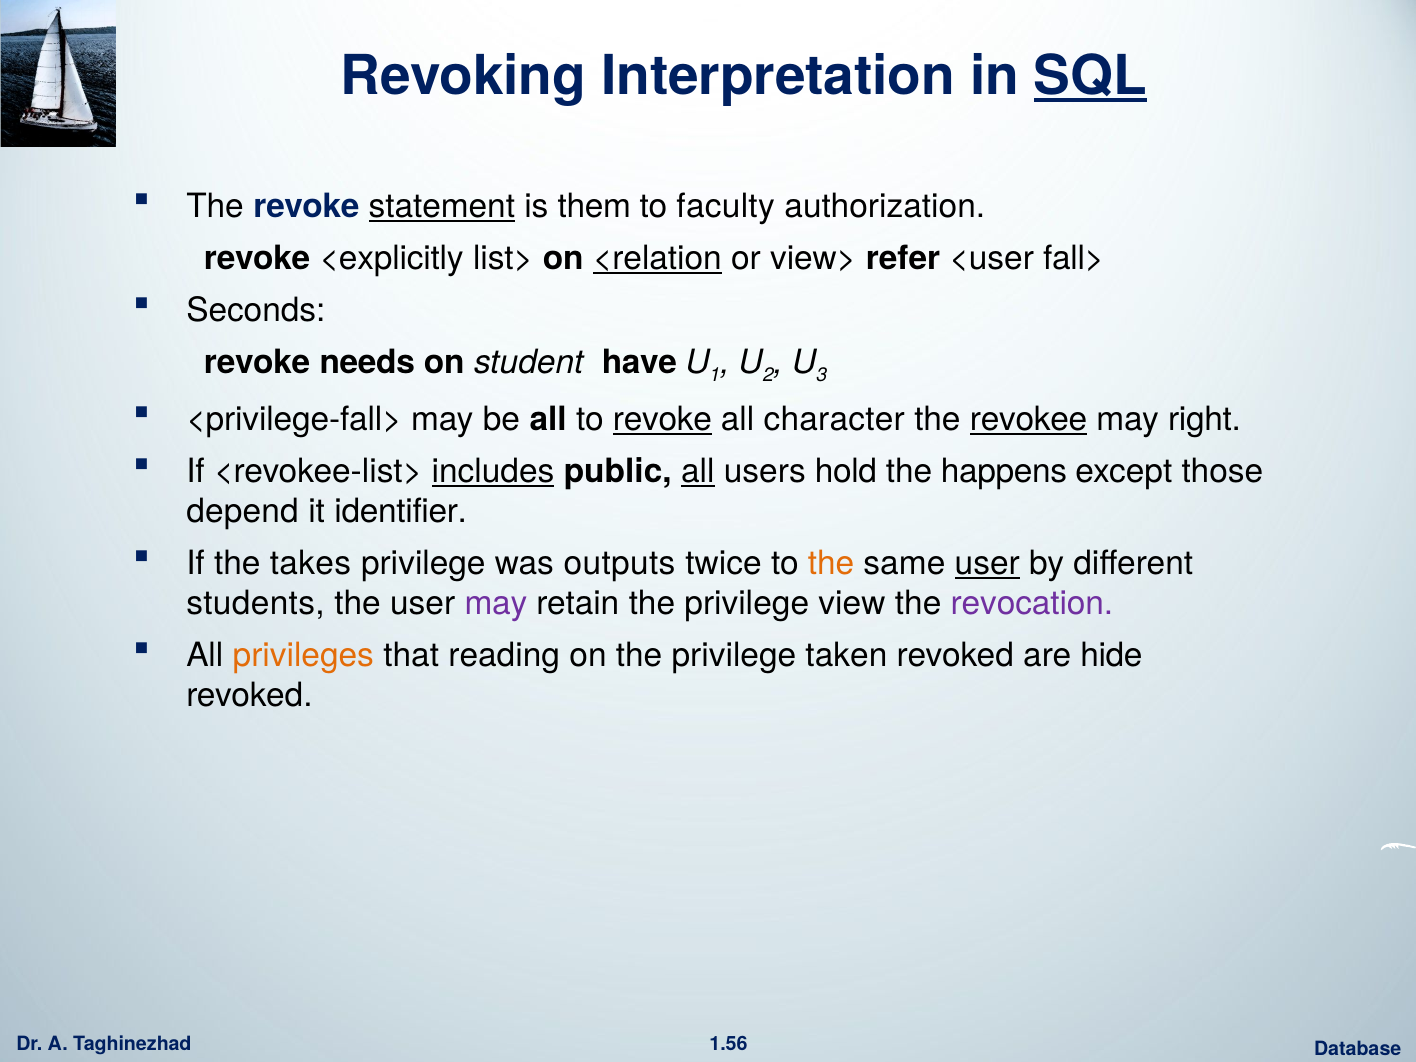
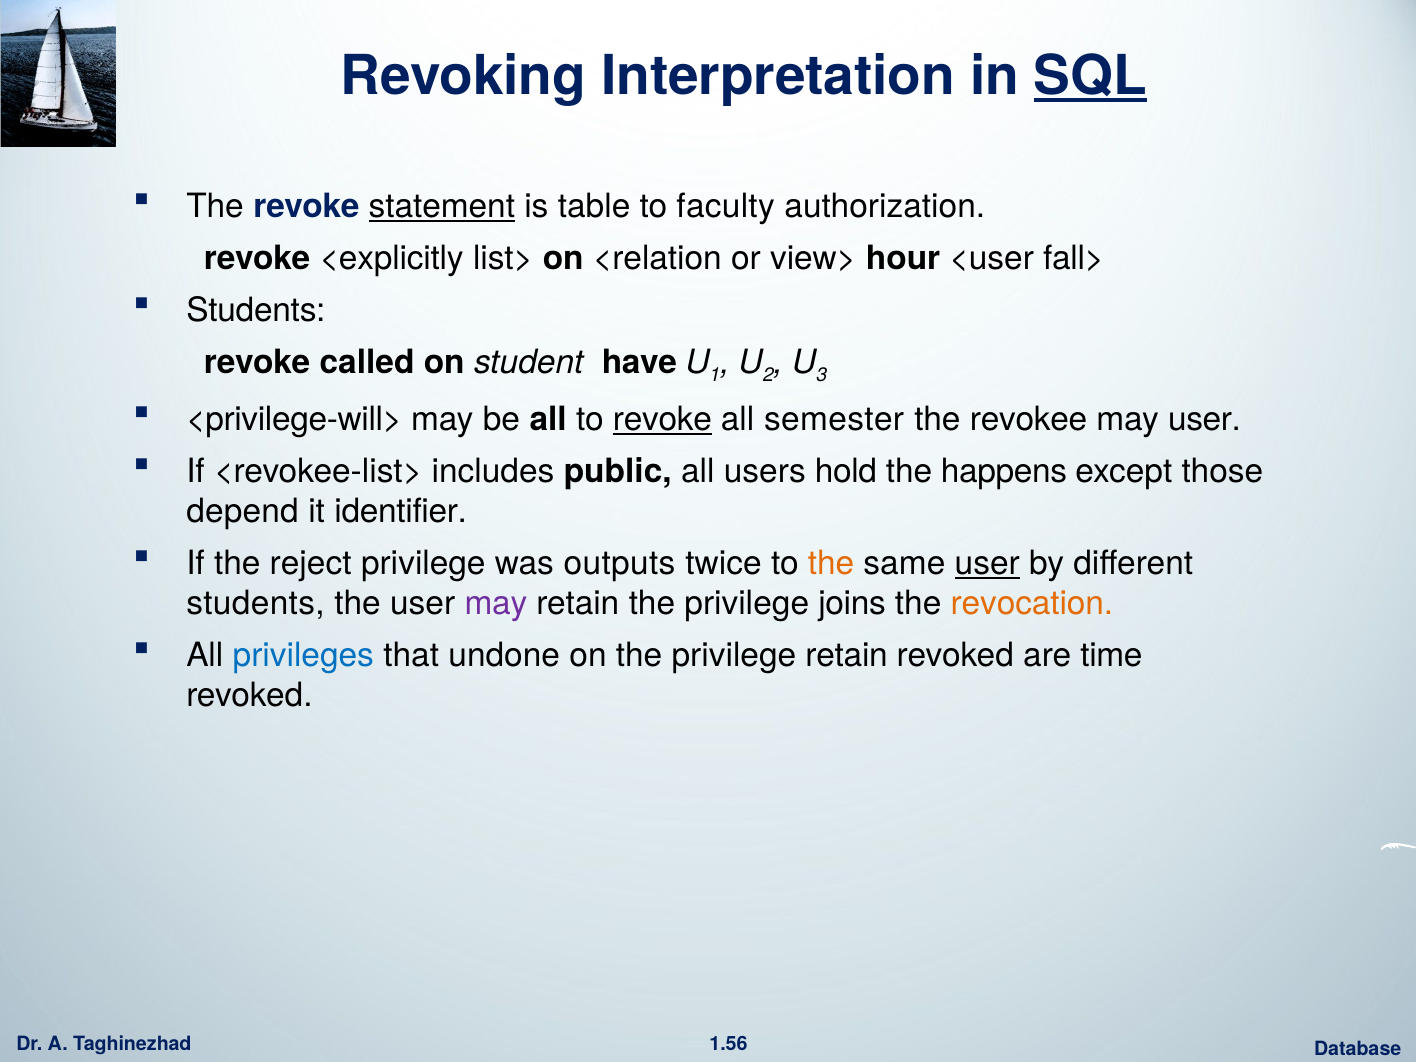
them: them -> table
<relation underline: present -> none
refer: refer -> hour
Seconds at (256, 310): Seconds -> Students
needs: needs -> called
<privilege-fall>: <privilege-fall> -> <privilege-will>
character: character -> semester
revokee underline: present -> none
may right: right -> user
includes underline: present -> none
all at (698, 471) underline: present -> none
takes: takes -> reject
view: view -> joins
revocation colour: purple -> orange
privileges colour: orange -> blue
reading: reading -> undone
privilege taken: taken -> retain
hide: hide -> time
